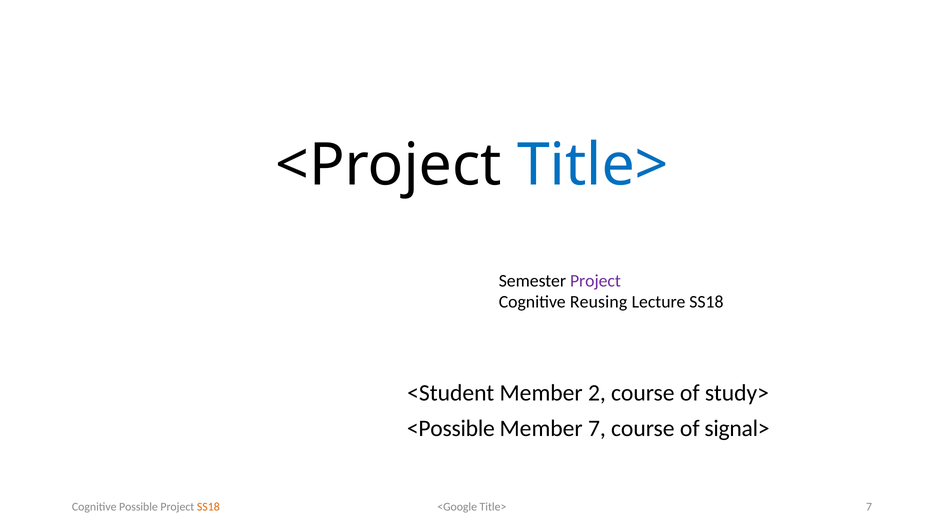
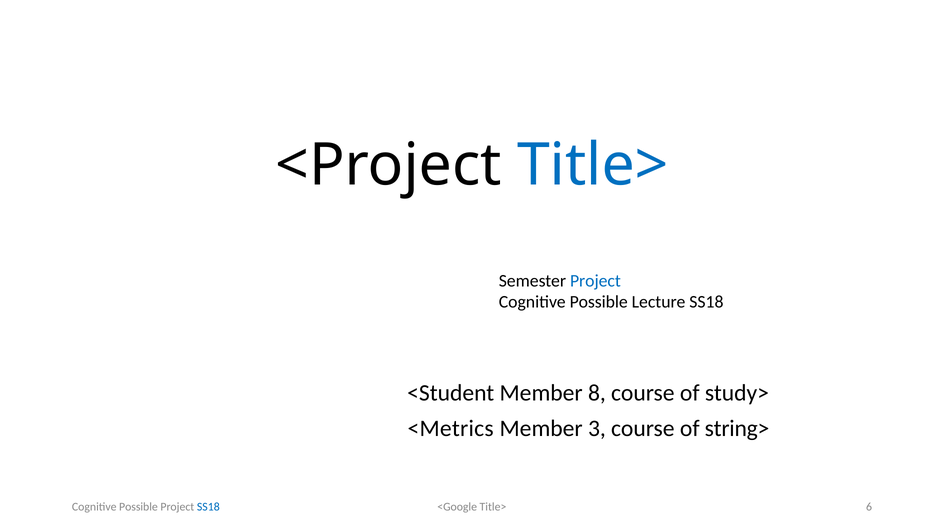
Project at (595, 281) colour: purple -> blue
Reusing at (599, 302): Reusing -> Possible
2: 2 -> 8
<Possible: <Possible -> <Metrics
Member 7: 7 -> 3
signal>: signal> -> string>
SS18 at (208, 507) colour: orange -> blue
Title> 7: 7 -> 6
